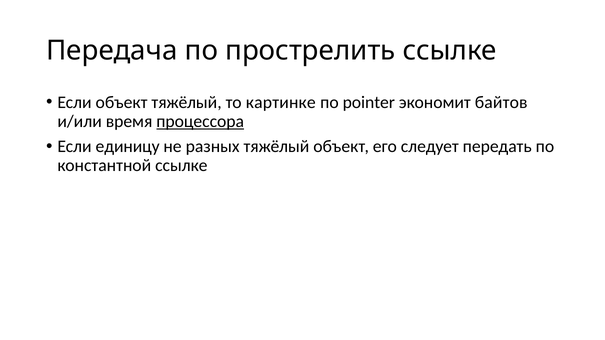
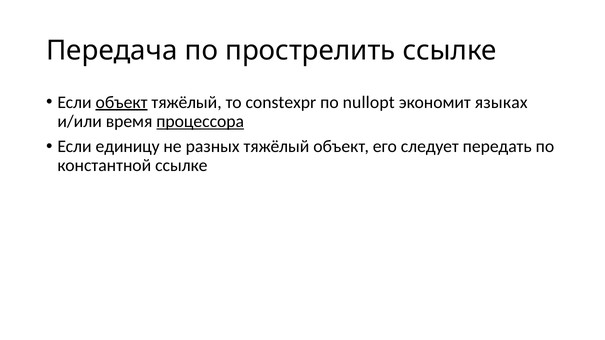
объект at (122, 102) underline: none -> present
картинке: картинке -> constexpr
pointer: pointer -> nullopt
байтов: байтов -> языках
